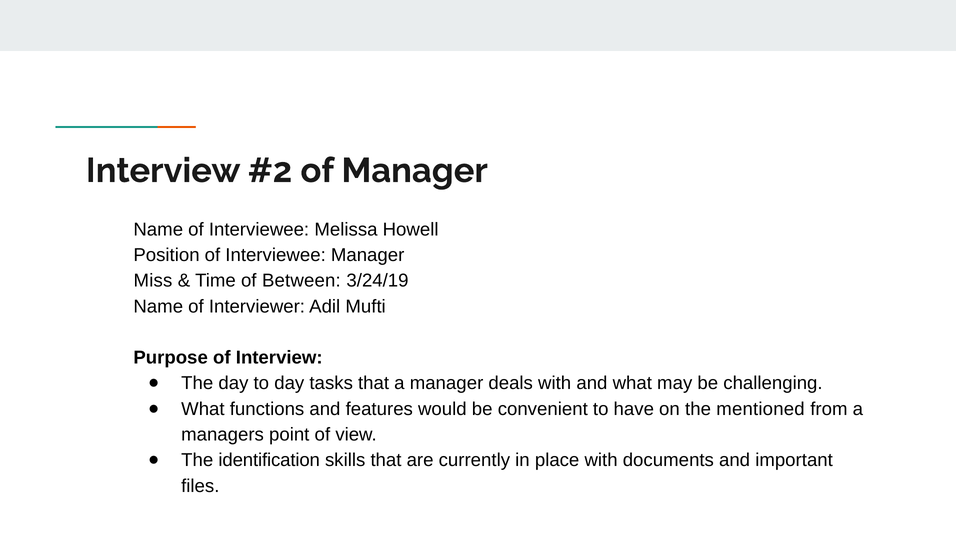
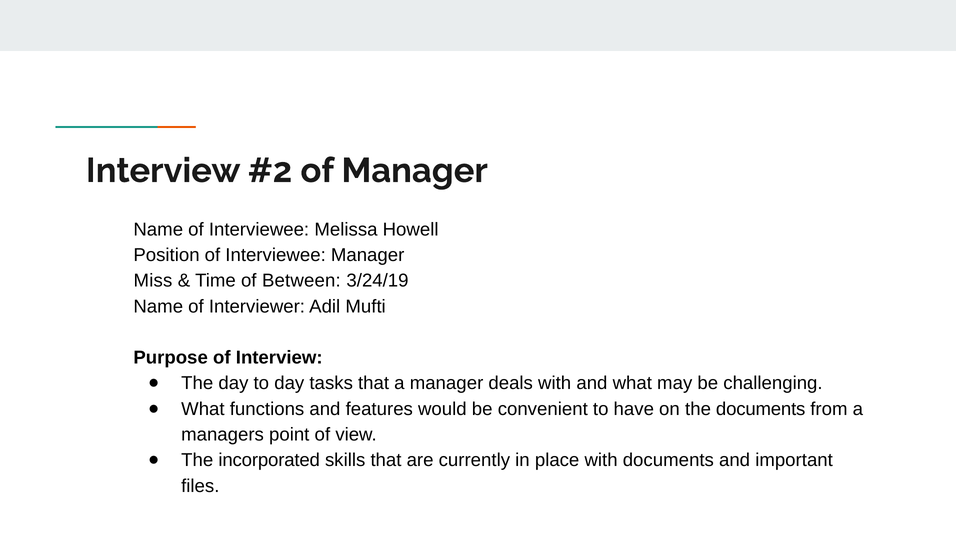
the mentioned: mentioned -> documents
identification: identification -> incorporated
